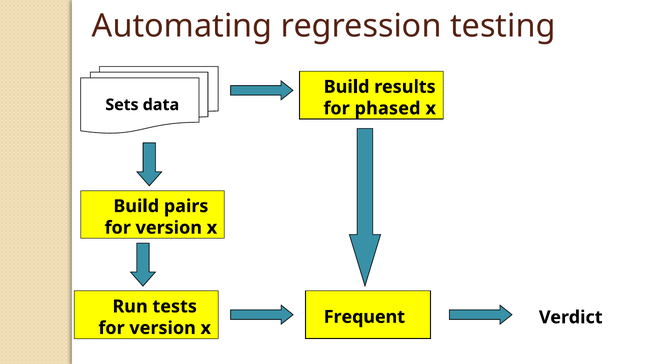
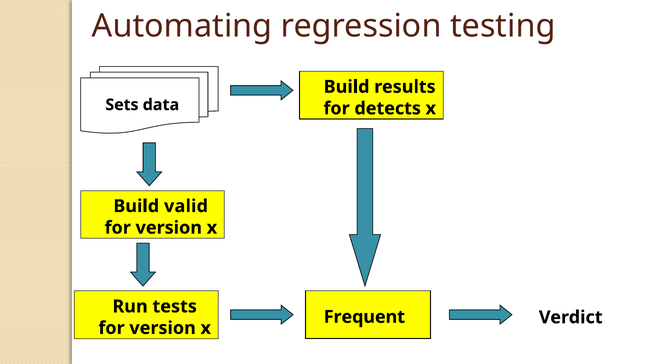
phased: phased -> detects
pairs: pairs -> valid
